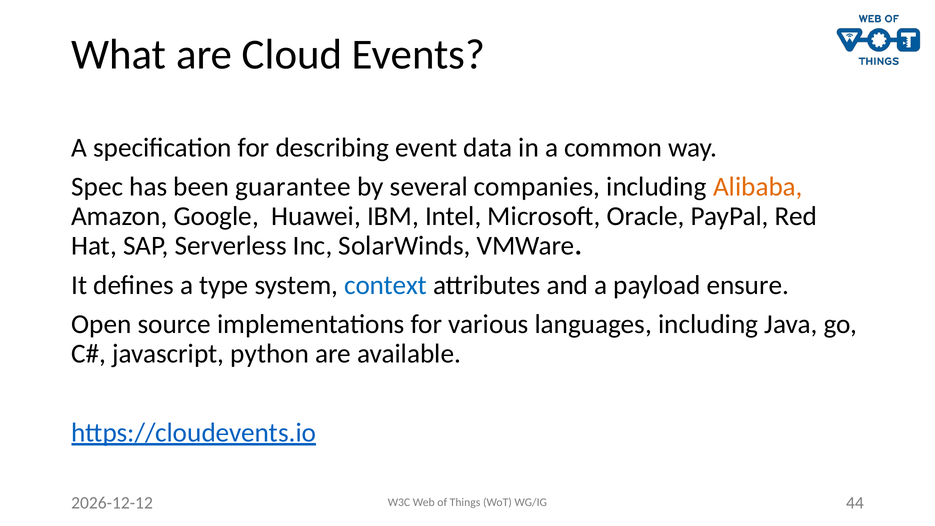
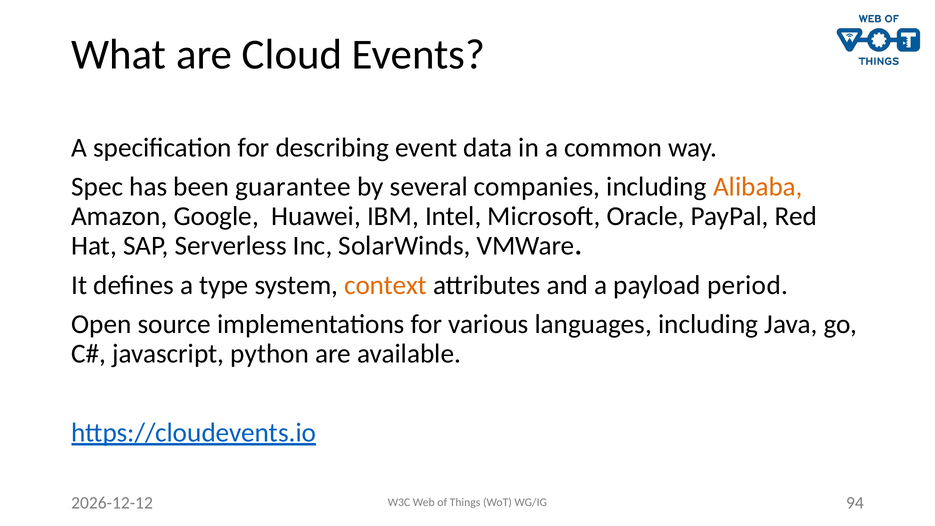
context colour: blue -> orange
ensure: ensure -> period
44: 44 -> 94
